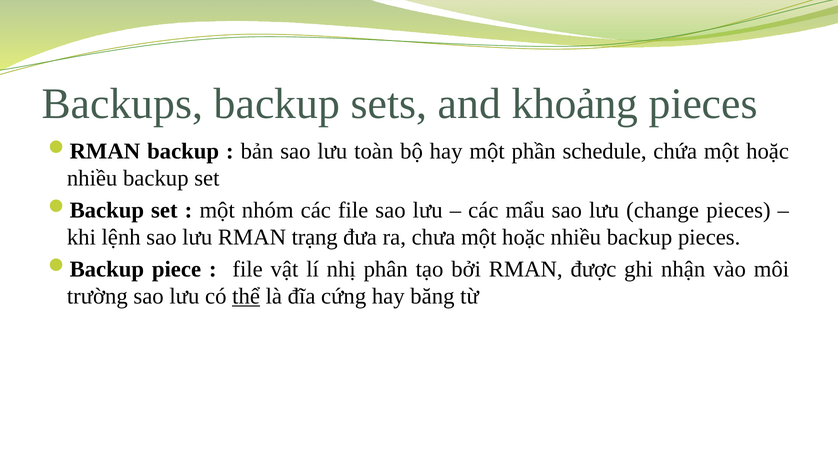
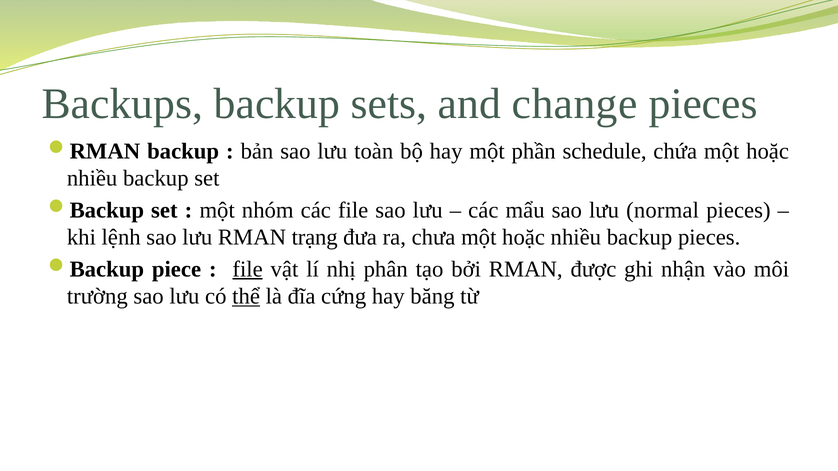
khoảng: khoảng -> change
change: change -> normal
file at (248, 269) underline: none -> present
